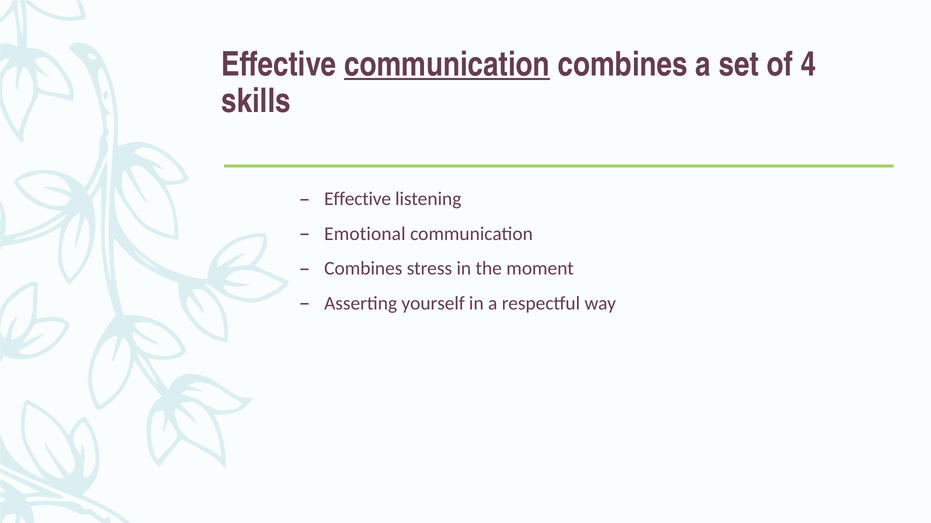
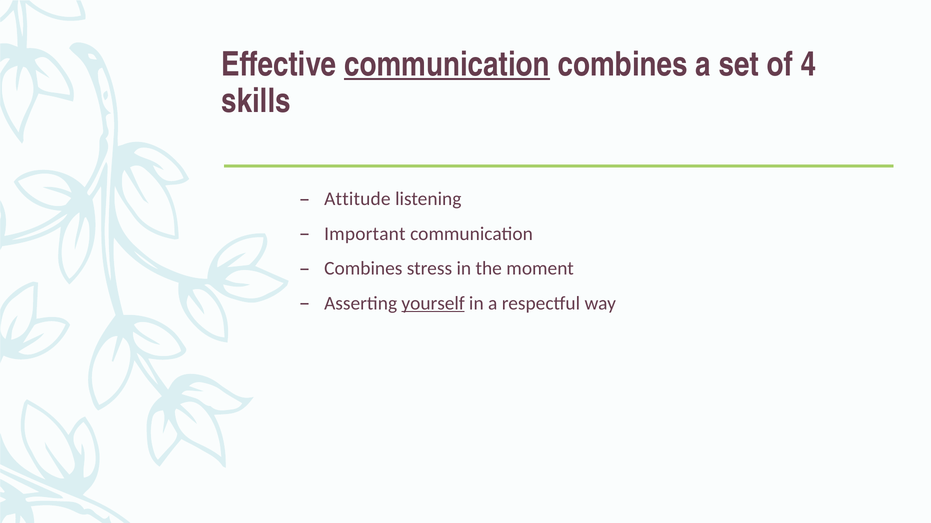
Effective at (358, 199): Effective -> Attitude
Emotional: Emotional -> Important
yourself underline: none -> present
